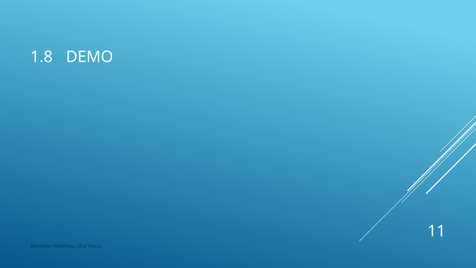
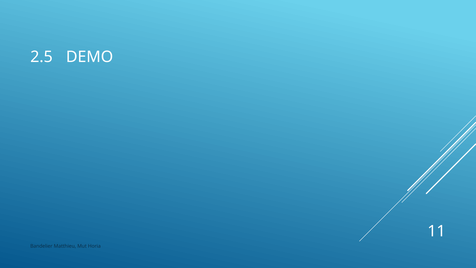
1.8: 1.8 -> 2.5
